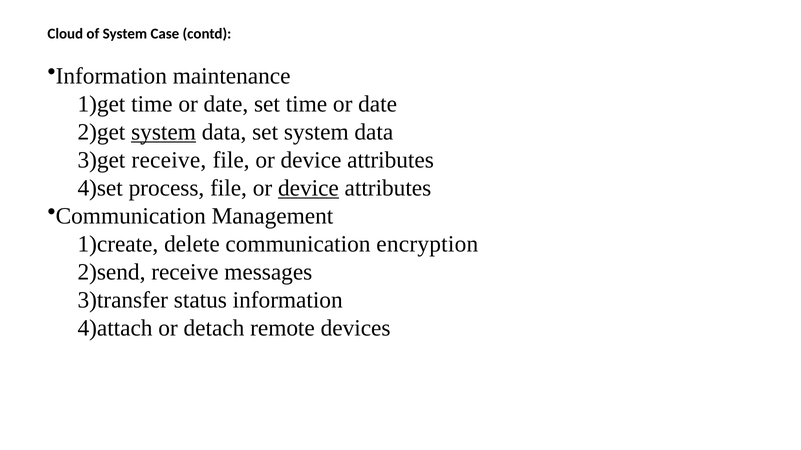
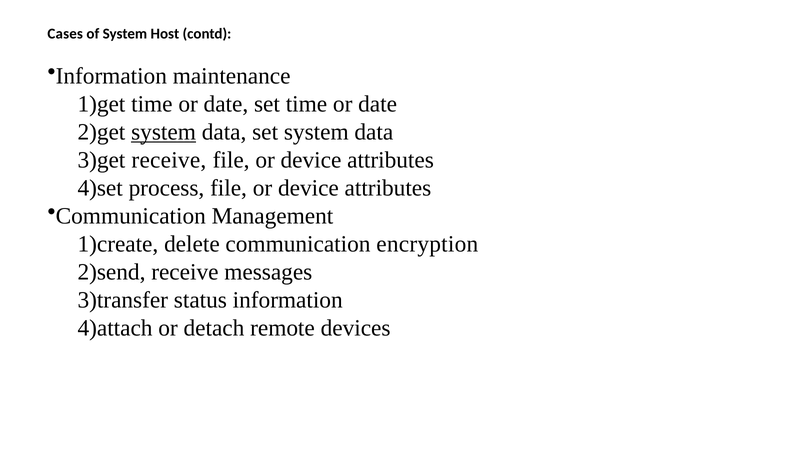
Cloud: Cloud -> Cases
Case: Case -> Host
device at (308, 188) underline: present -> none
